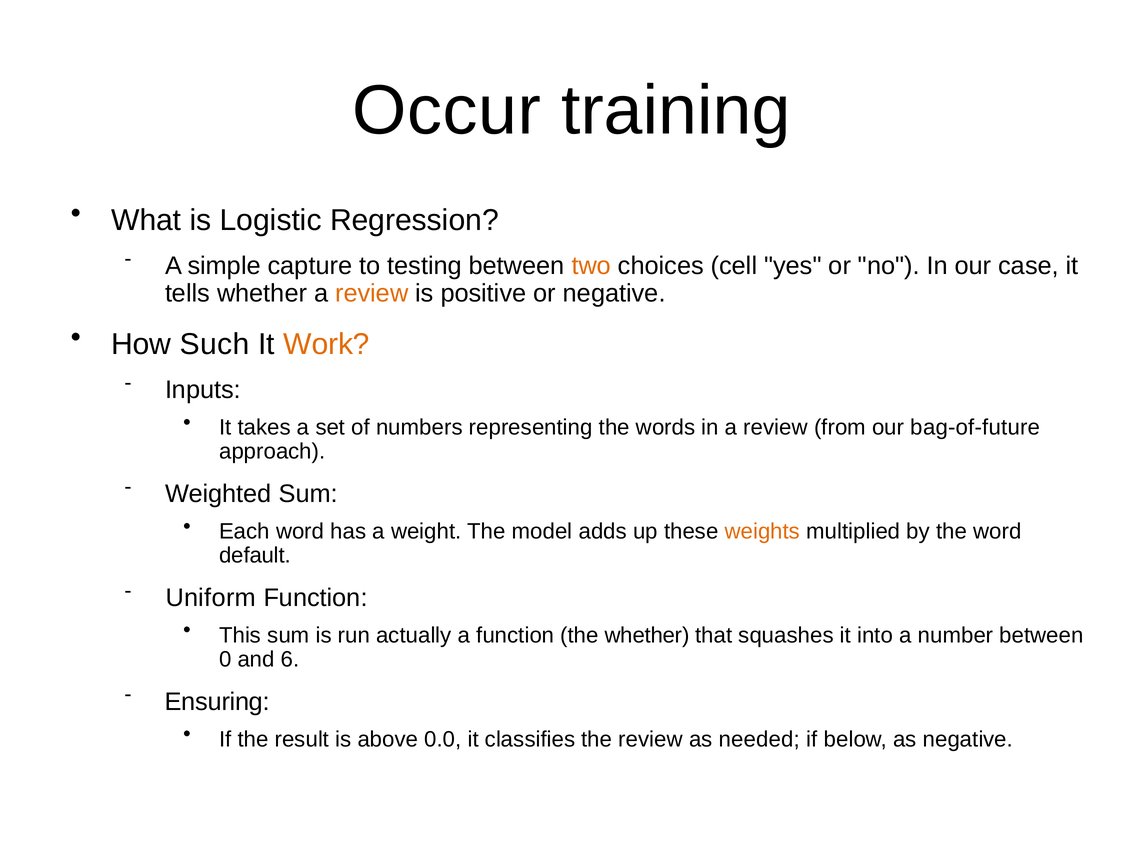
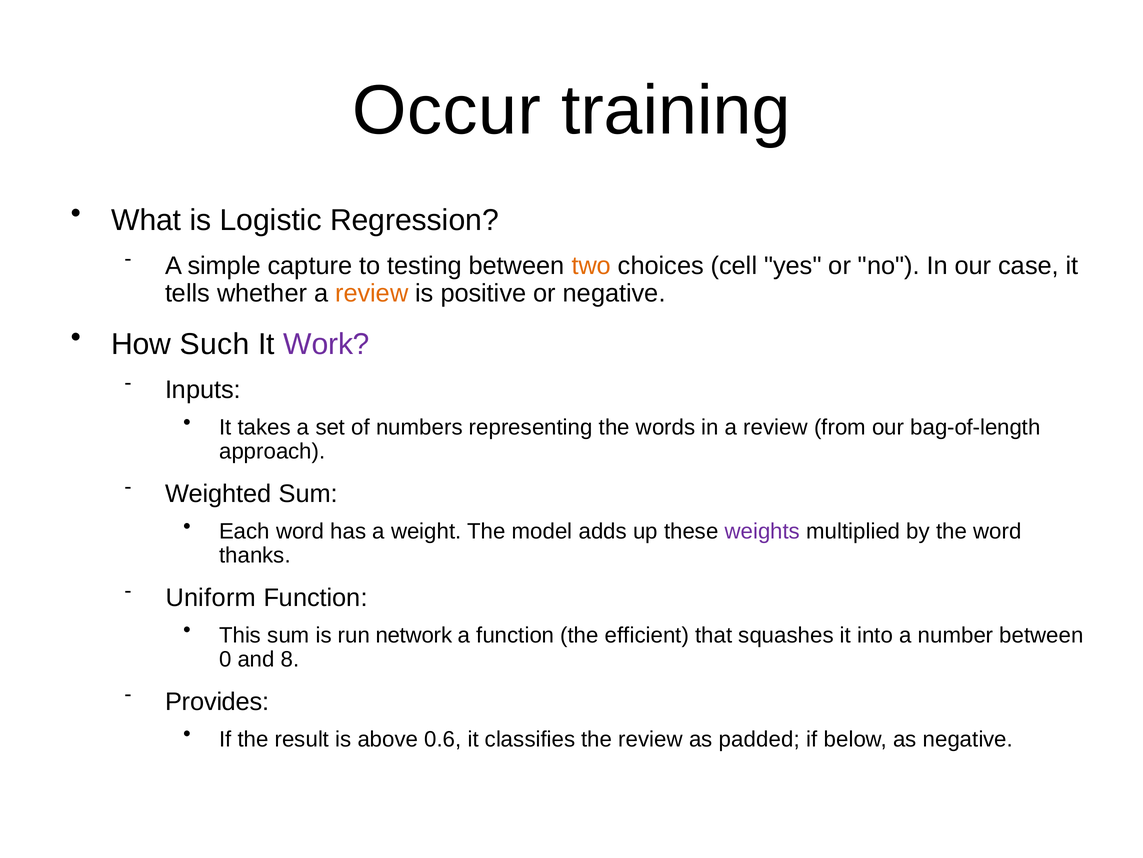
Work colour: orange -> purple
bag-of-future: bag-of-future -> bag-of-length
weights colour: orange -> purple
default: default -> thanks
actually: actually -> network
the whether: whether -> efficient
6: 6 -> 8
Ensuring: Ensuring -> Provides
0.0: 0.0 -> 0.6
needed: needed -> padded
